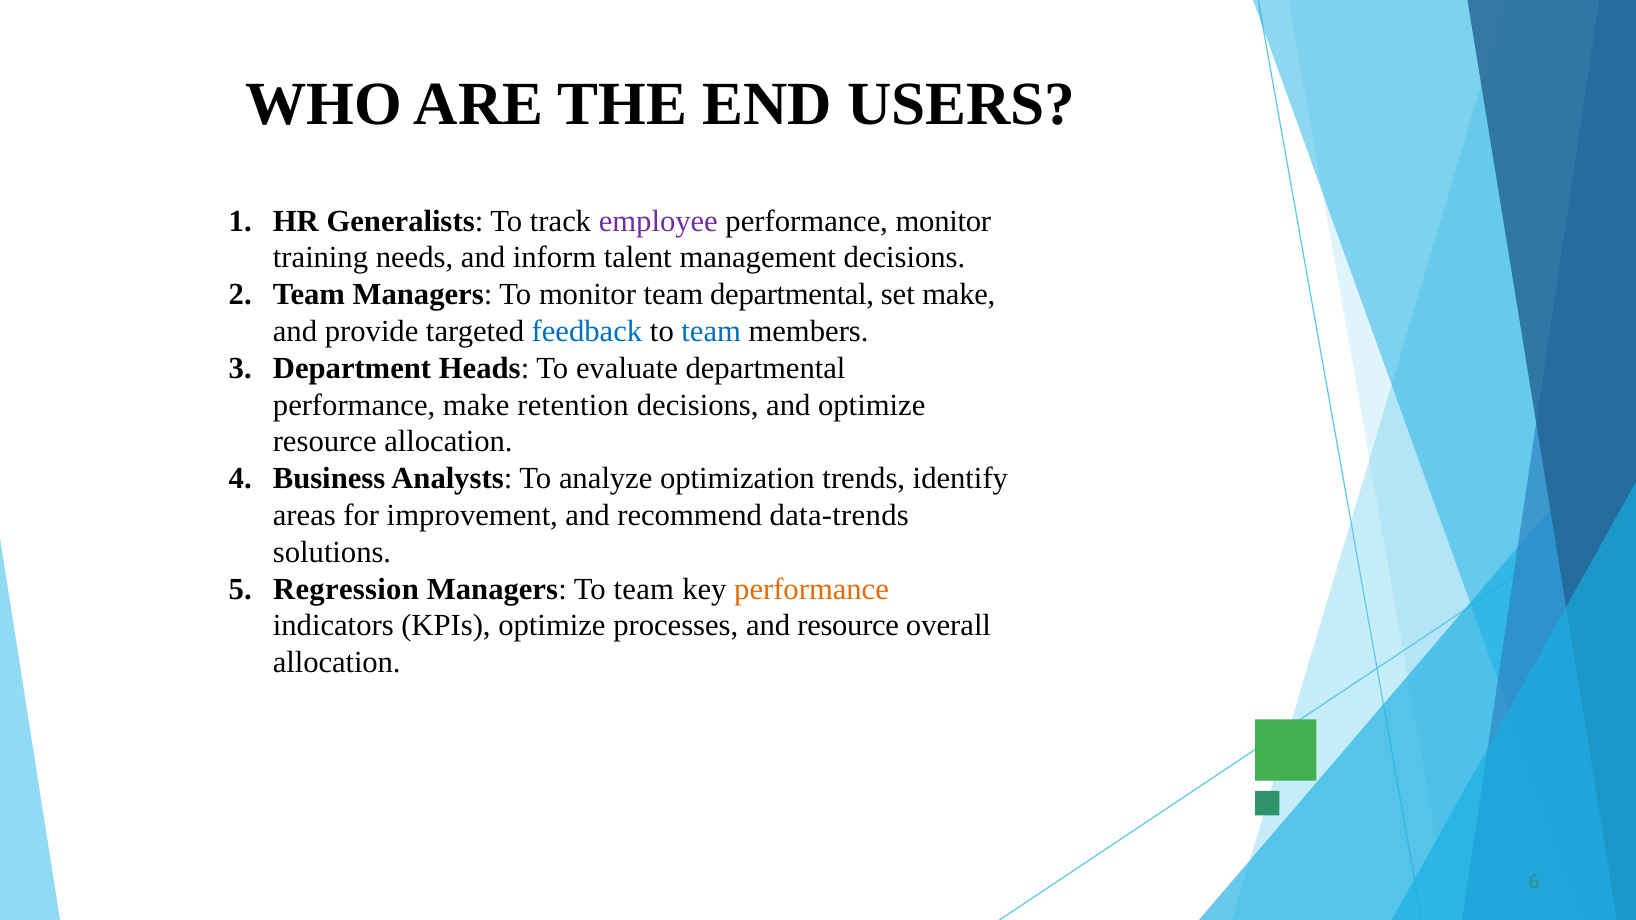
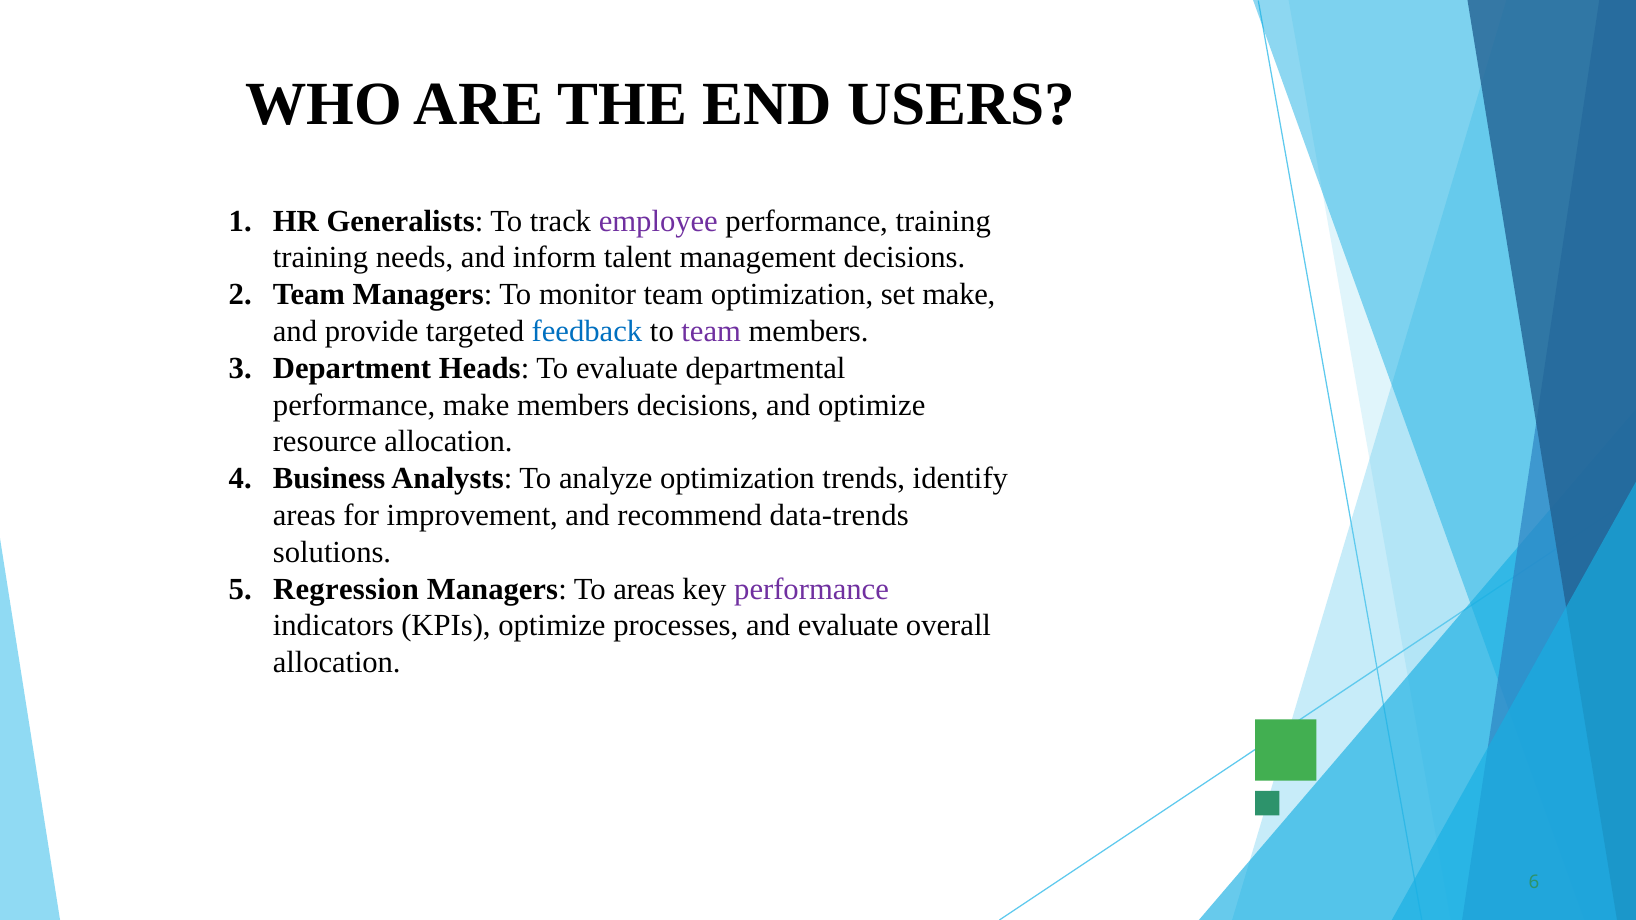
performance monitor: monitor -> training
team departmental: departmental -> optimization
team at (711, 331) colour: blue -> purple
make retention: retention -> members
Managers To team: team -> areas
performance at (812, 589) colour: orange -> purple
and resource: resource -> evaluate
